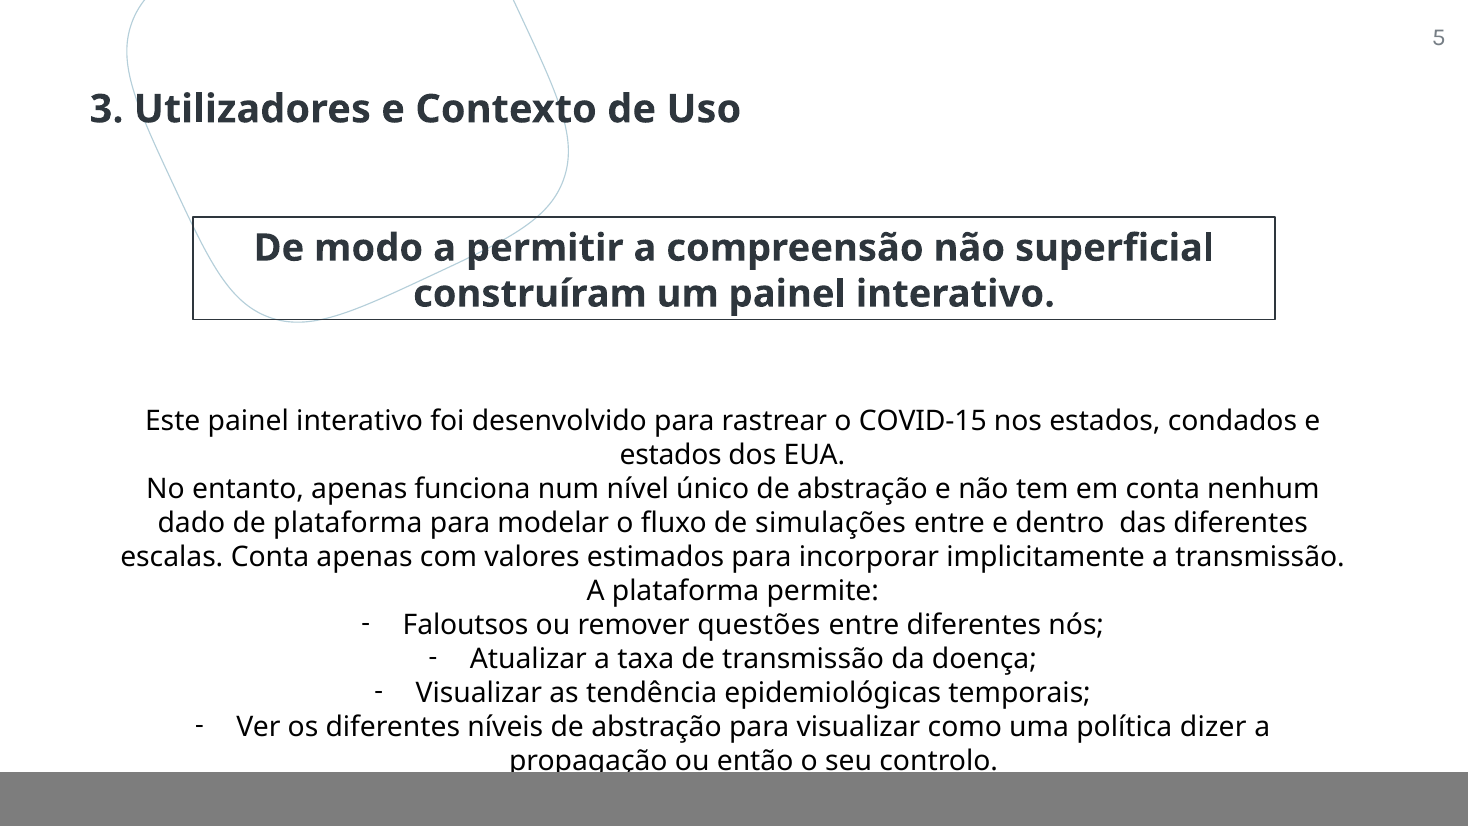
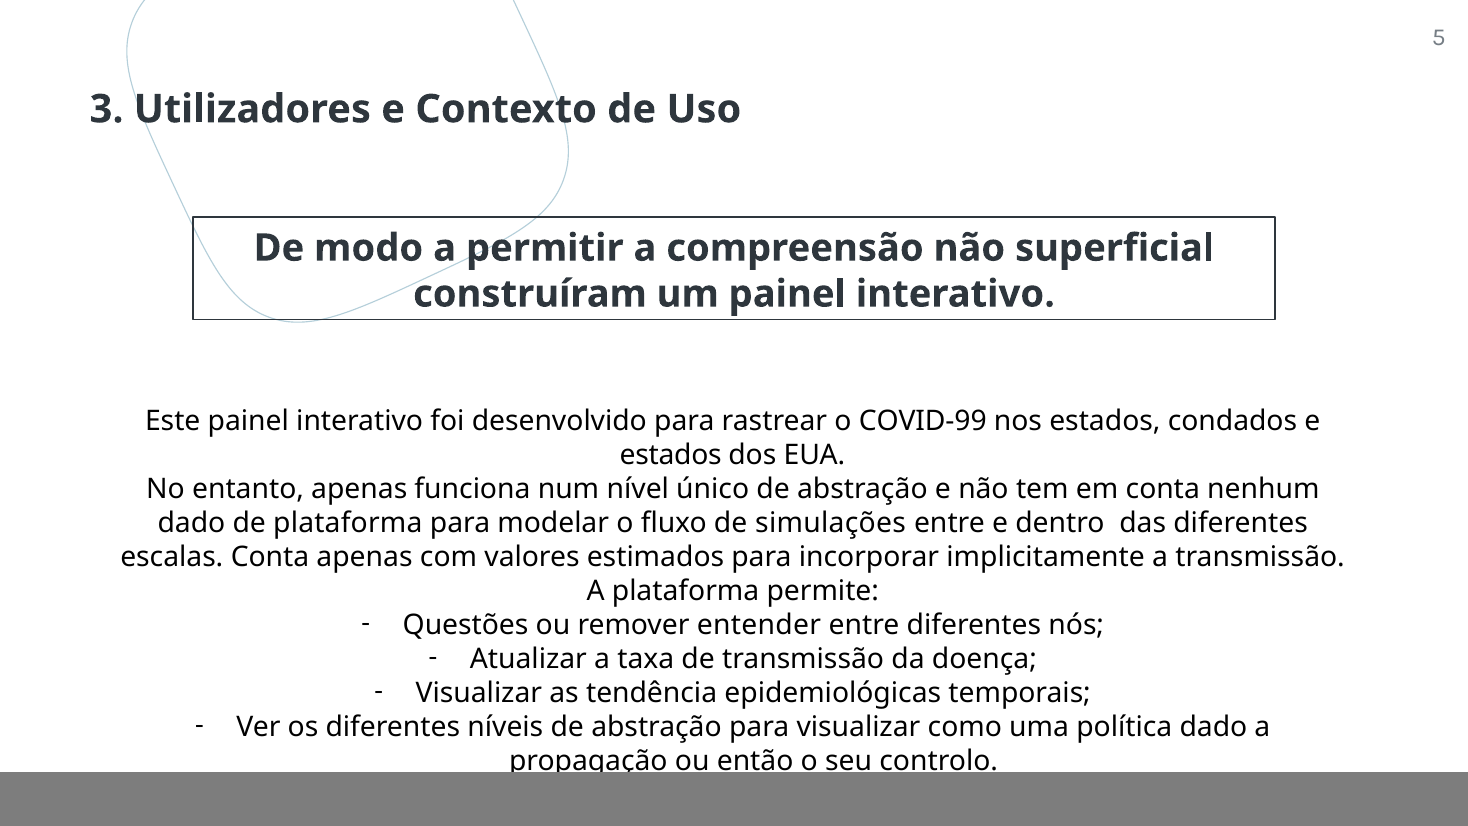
COVID-15: COVID-15 -> COVID-99
Faloutsos: Faloutsos -> Questões
questões: questões -> entender
política dizer: dizer -> dado
